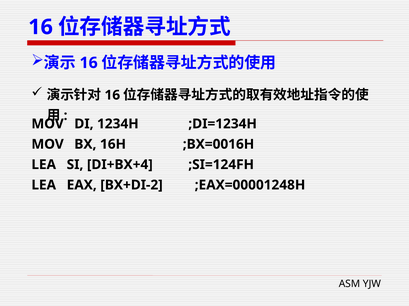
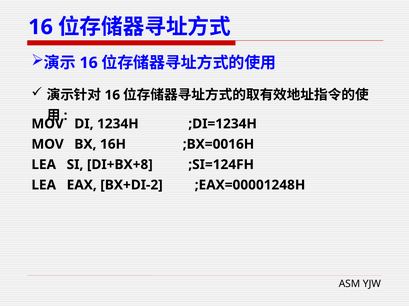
DI+BX+4: DI+BX+4 -> DI+BX+8
